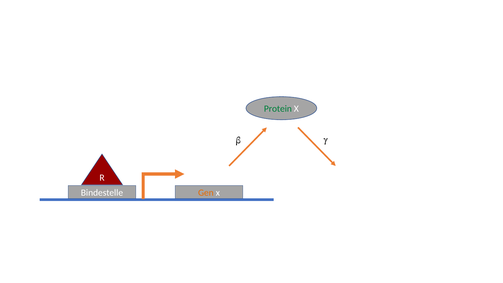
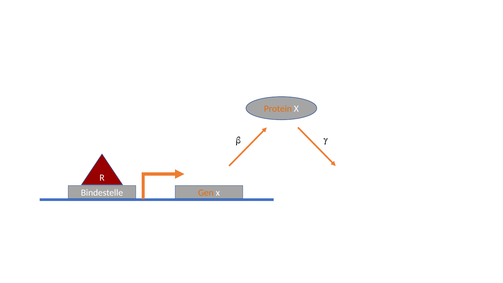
Protein colour: green -> orange
